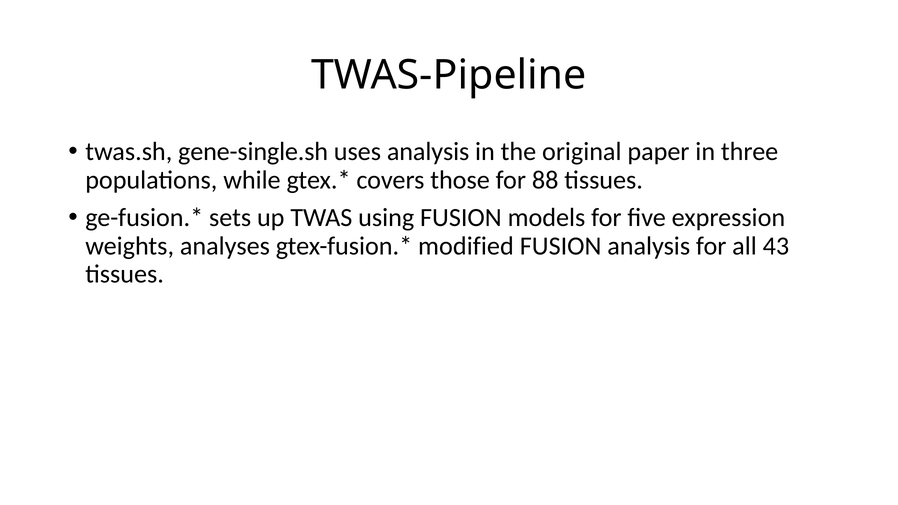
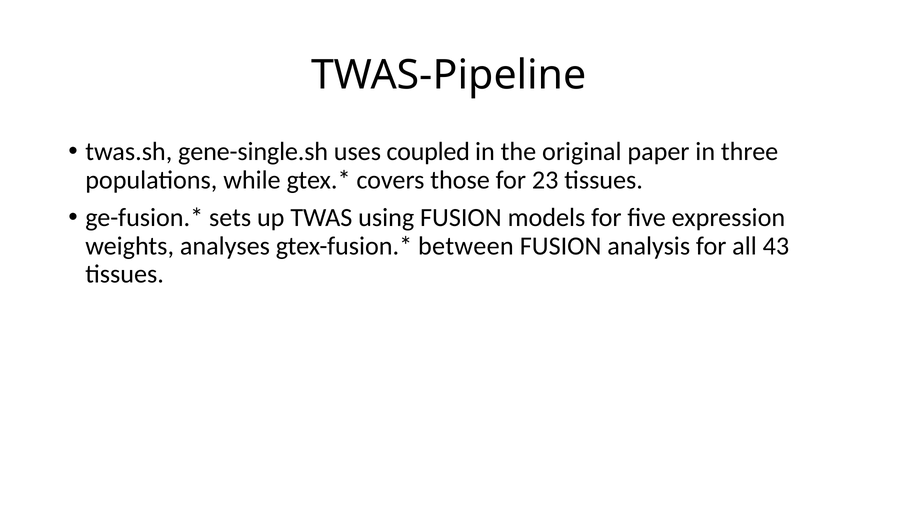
uses analysis: analysis -> coupled
88: 88 -> 23
modified: modified -> between
